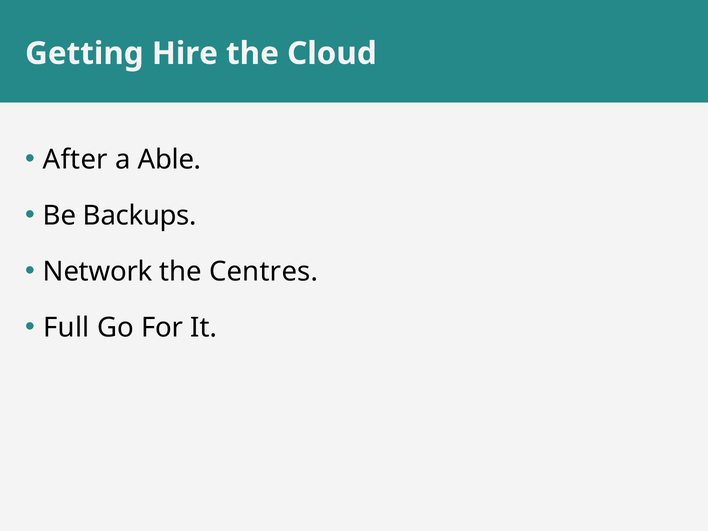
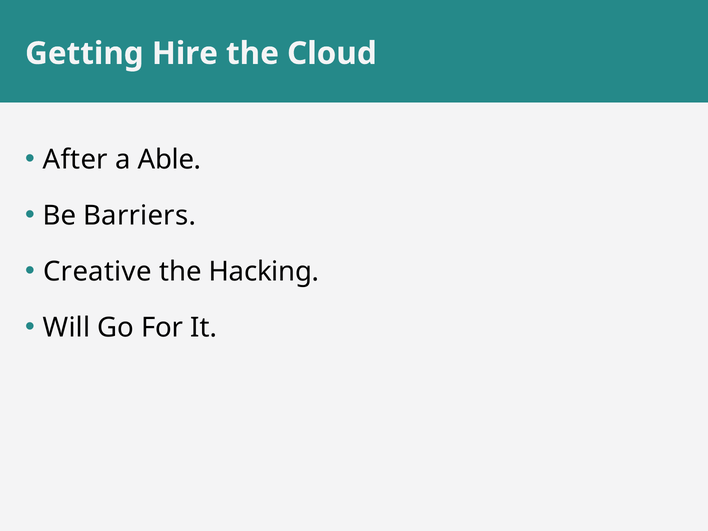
Backups: Backups -> Barriers
Network: Network -> Creative
Centres: Centres -> Hacking
Full: Full -> Will
